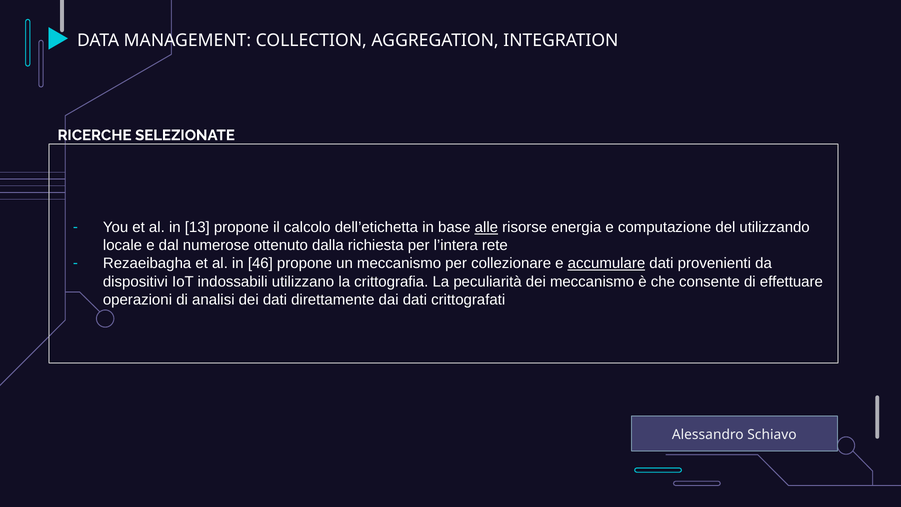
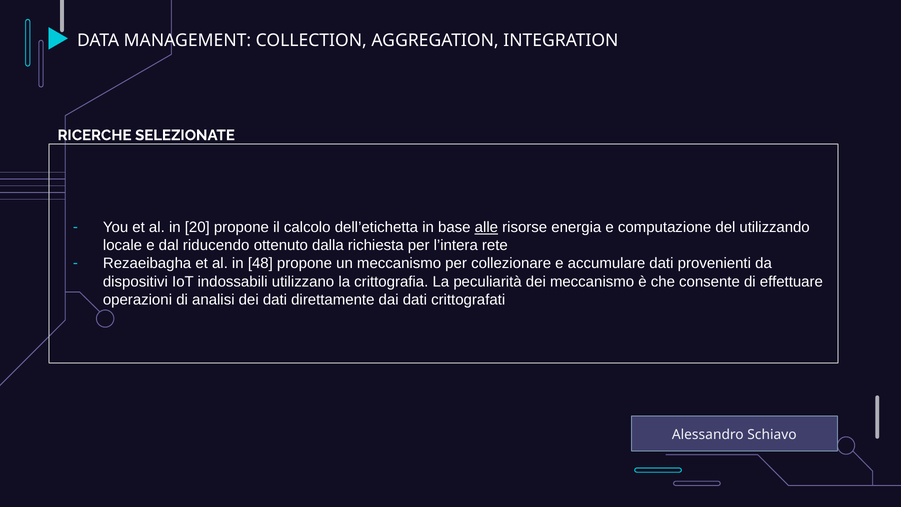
13: 13 -> 20
numerose: numerose -> riducendo
46: 46 -> 48
accumulare underline: present -> none
